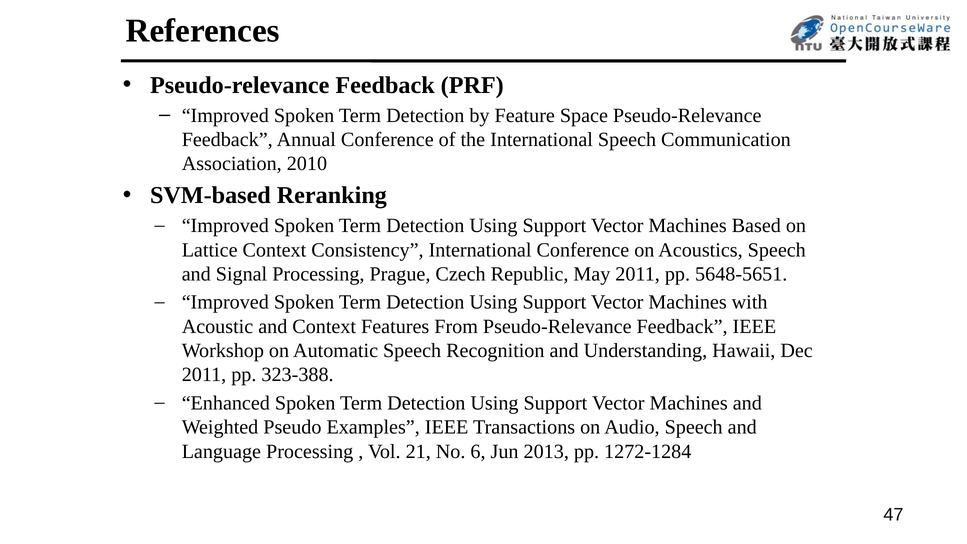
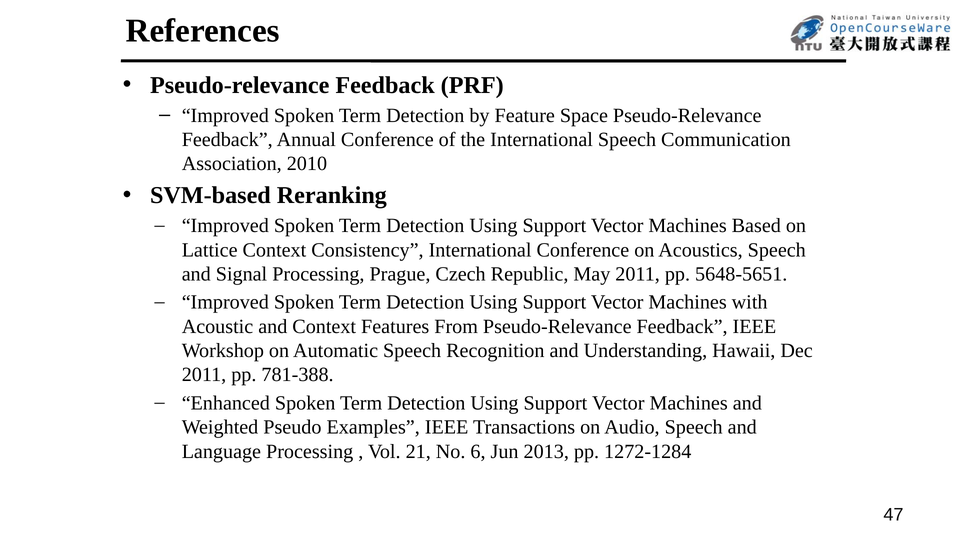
323-388: 323-388 -> 781-388
